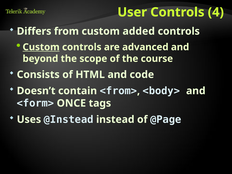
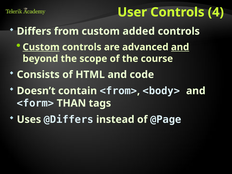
and at (180, 47) underline: none -> present
ONCE: ONCE -> THAN
@Instead: @Instead -> @Differs
